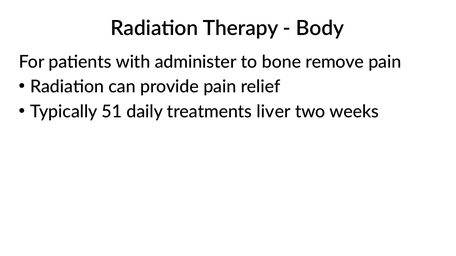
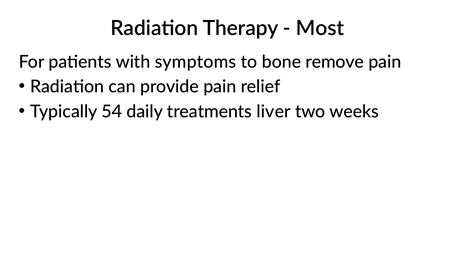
Body: Body -> Most
administer: administer -> symptoms
51: 51 -> 54
